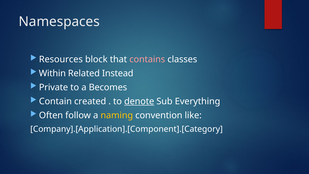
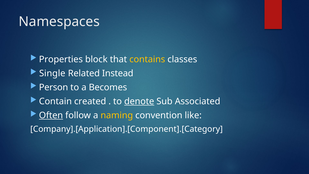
Resources: Resources -> Properties
contains colour: pink -> yellow
Within: Within -> Single
Private: Private -> Person
Everything: Everything -> Associated
Often underline: none -> present
